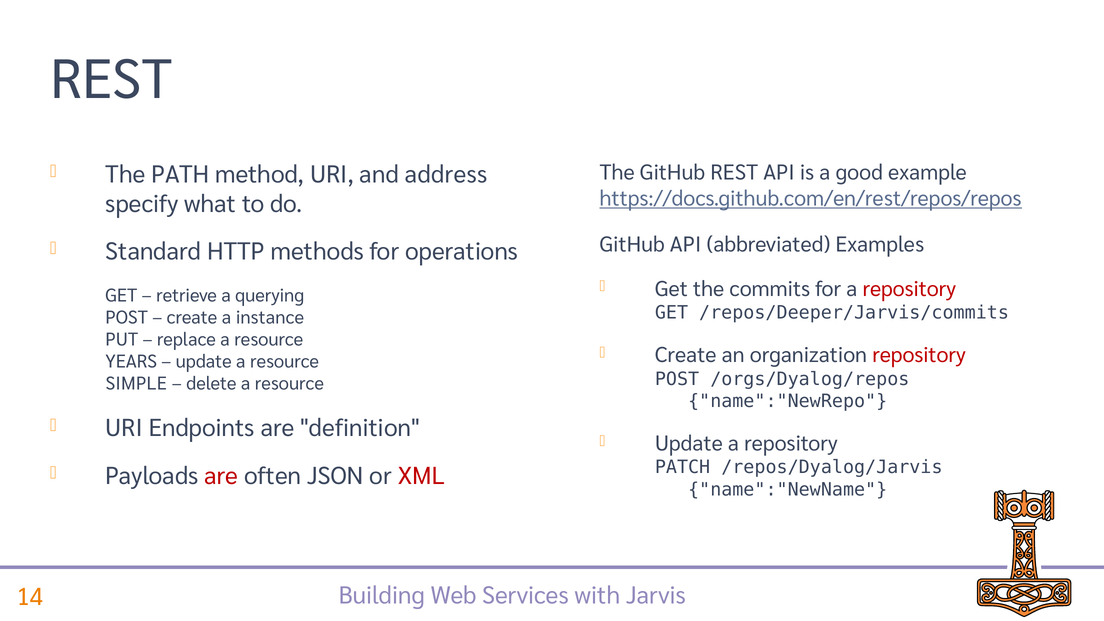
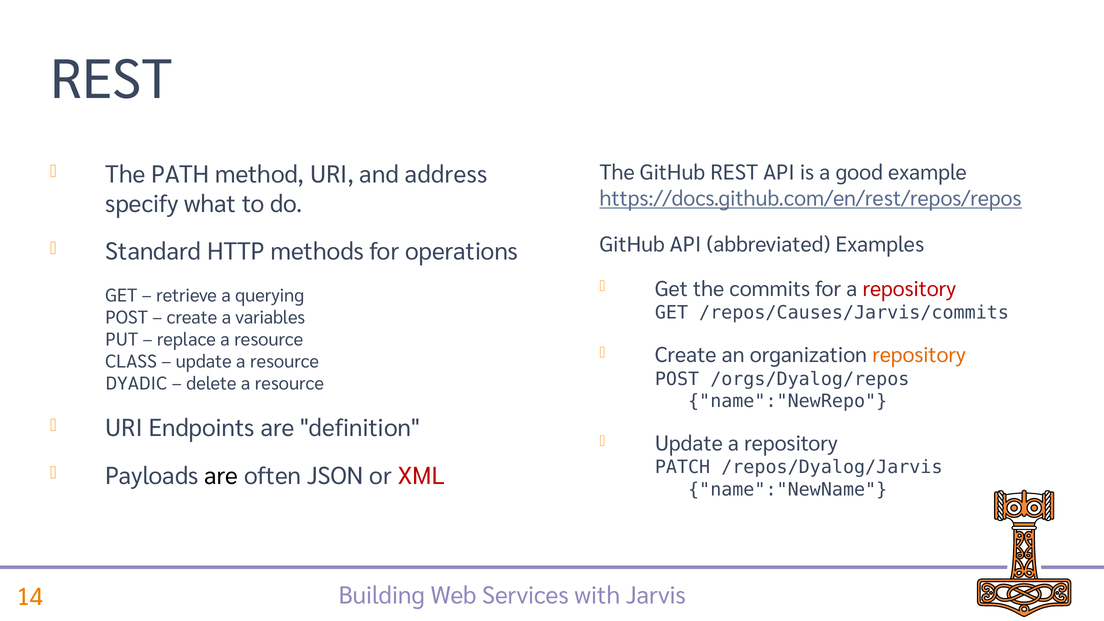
/repos/Deeper/Jarvis/commits: /repos/Deeper/Jarvis/commits -> /repos/Causes/Jarvis/commits
instance: instance -> variables
repository at (919, 355) colour: red -> orange
YEARS: YEARS -> CLASS
SIMPLE: SIMPLE -> DYADIC
are at (221, 476) colour: red -> black
